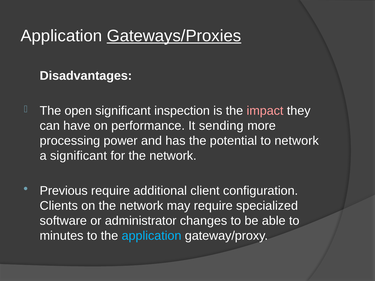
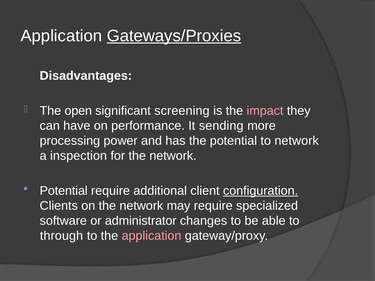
inspection: inspection -> screening
a significant: significant -> inspection
Previous at (64, 191): Previous -> Potential
configuration underline: none -> present
minutes: minutes -> through
application at (152, 236) colour: light blue -> pink
